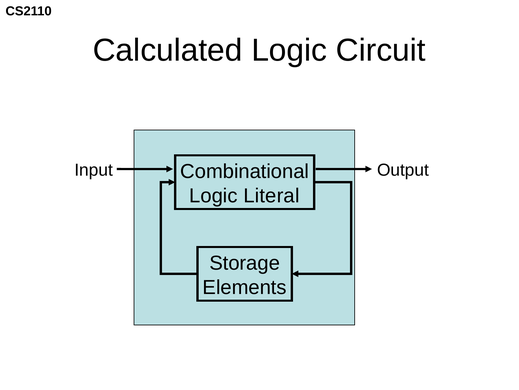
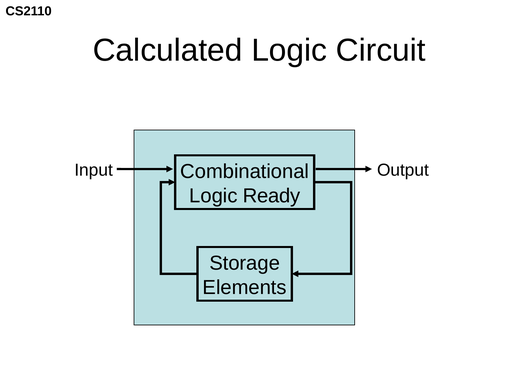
Literal: Literal -> Ready
